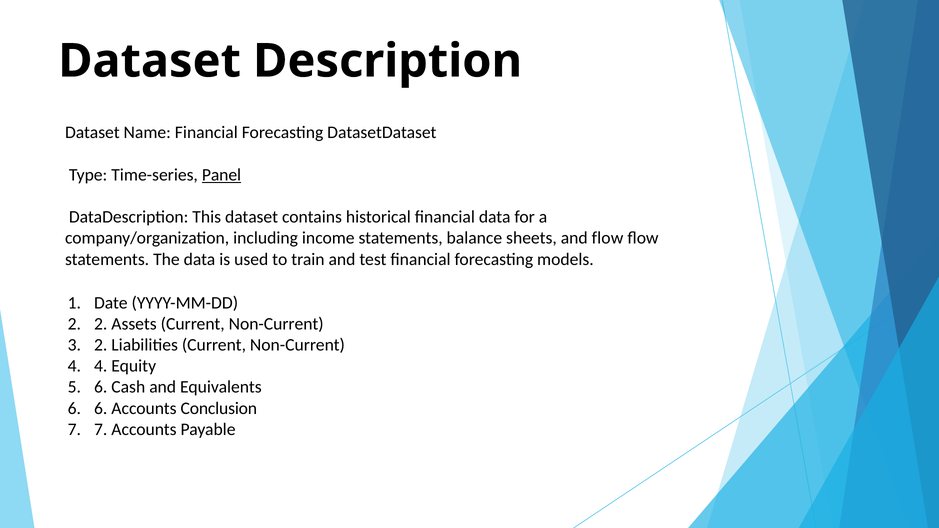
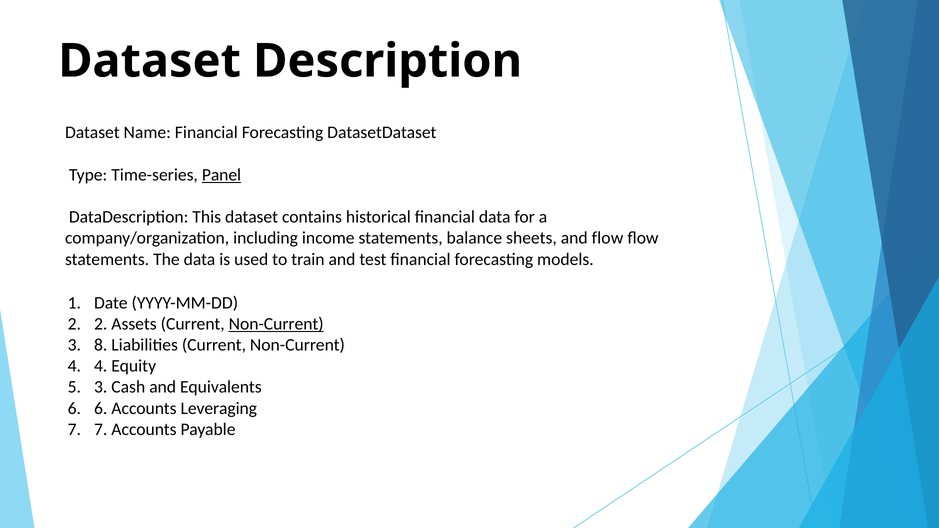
Non-Current at (276, 324) underline: none -> present
3 2: 2 -> 8
5 6: 6 -> 3
Conclusion: Conclusion -> Leveraging
